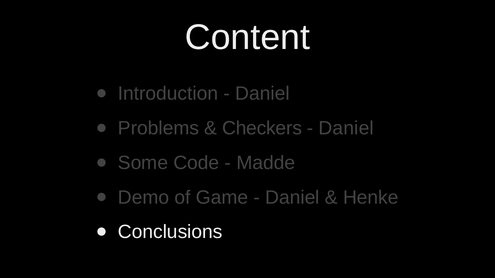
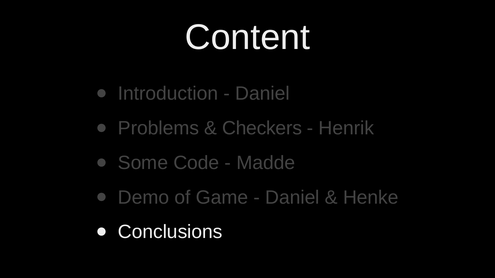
Daniel at (346, 128): Daniel -> Henrik
